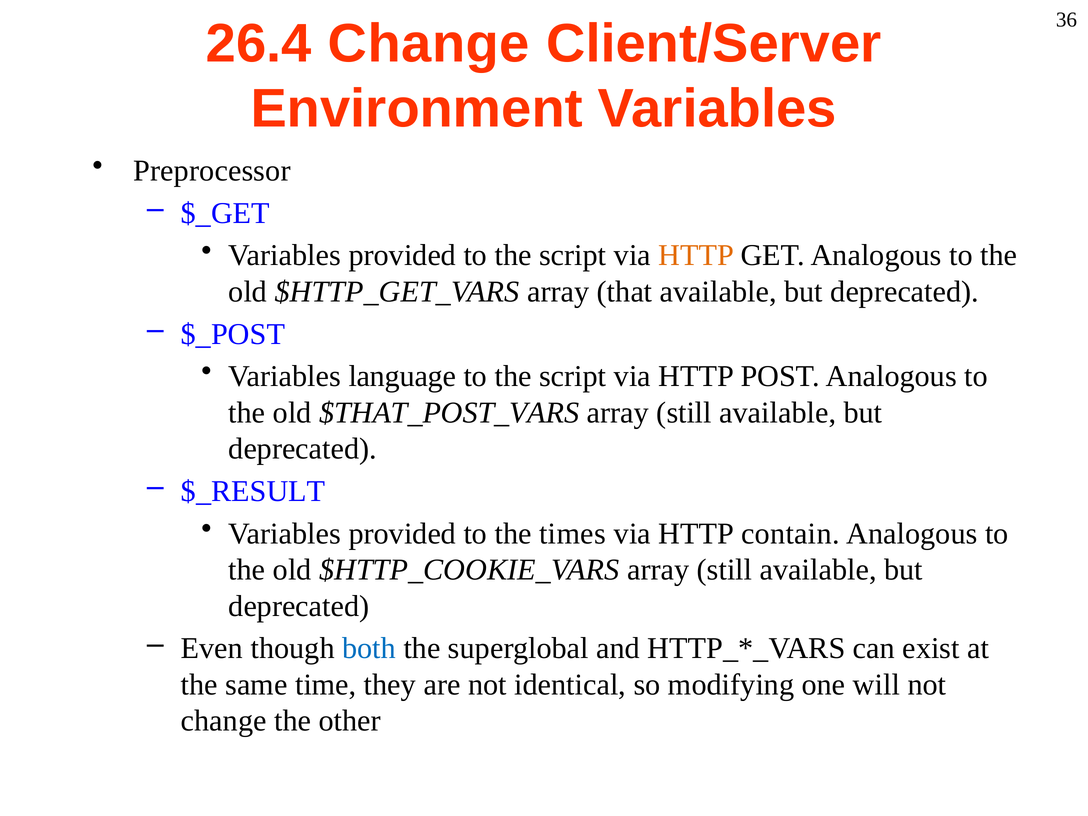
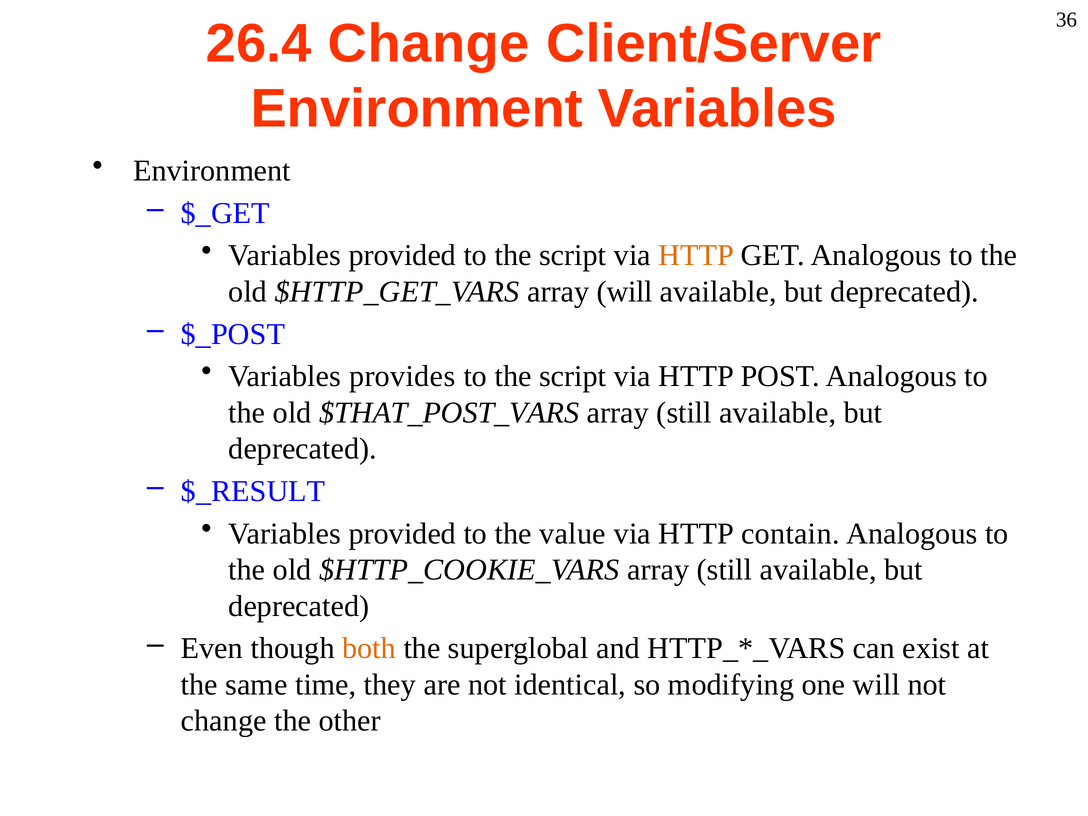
Preprocessor at (212, 171): Preprocessor -> Environment
array that: that -> will
language: language -> provides
times: times -> value
both colour: blue -> orange
